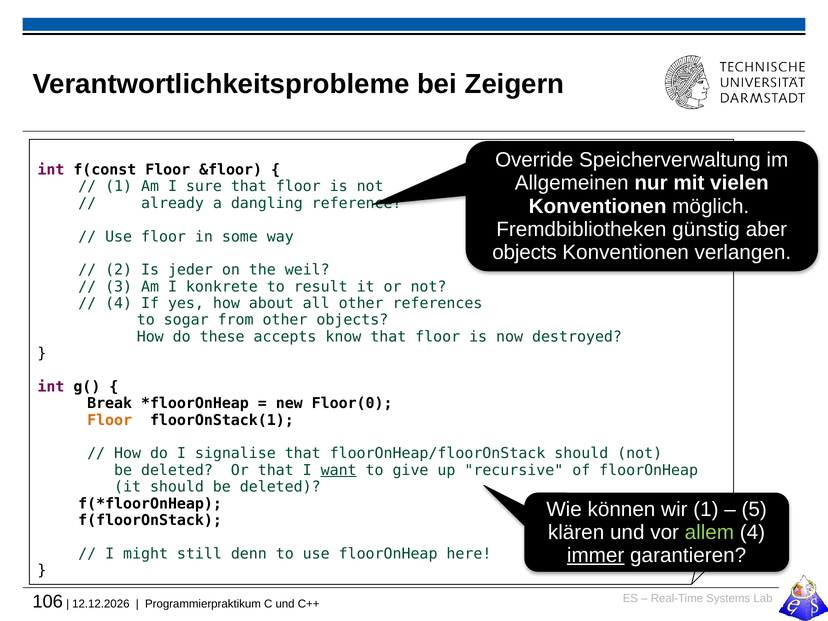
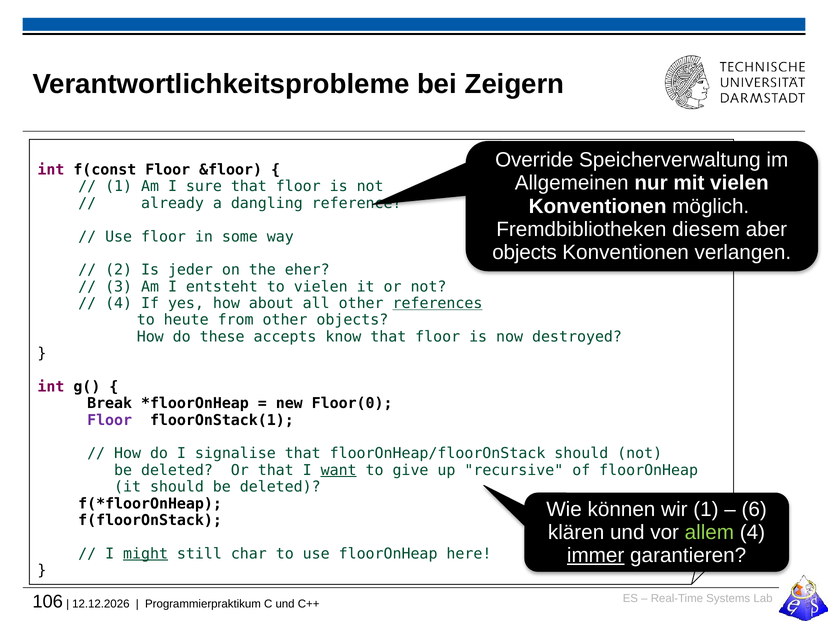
günstig: günstig -> diesem
weil: weil -> eher
konkrete: konkrete -> entsteht
to result: result -> vielen
references underline: none -> present
sogar: sogar -> heute
Floor at (110, 420) colour: orange -> purple
5: 5 -> 6
might underline: none -> present
denn: denn -> char
